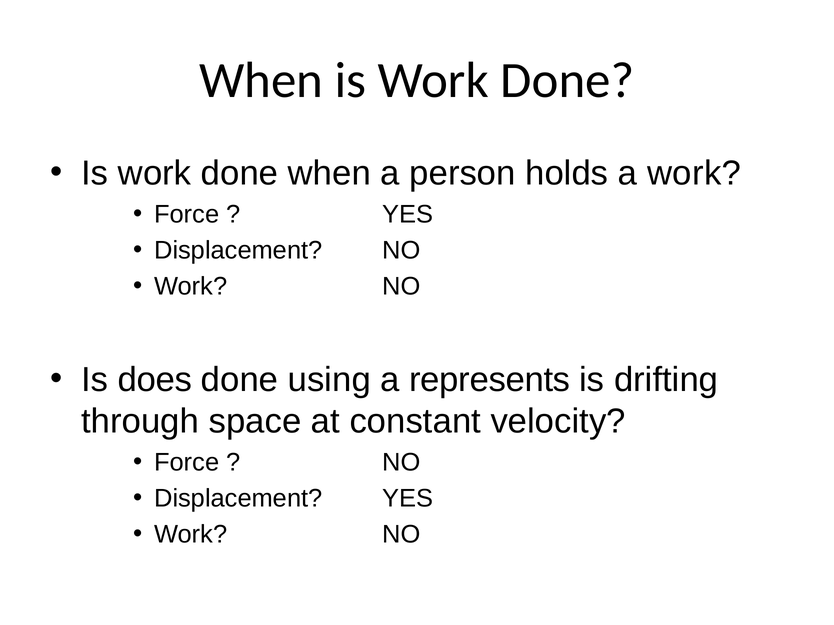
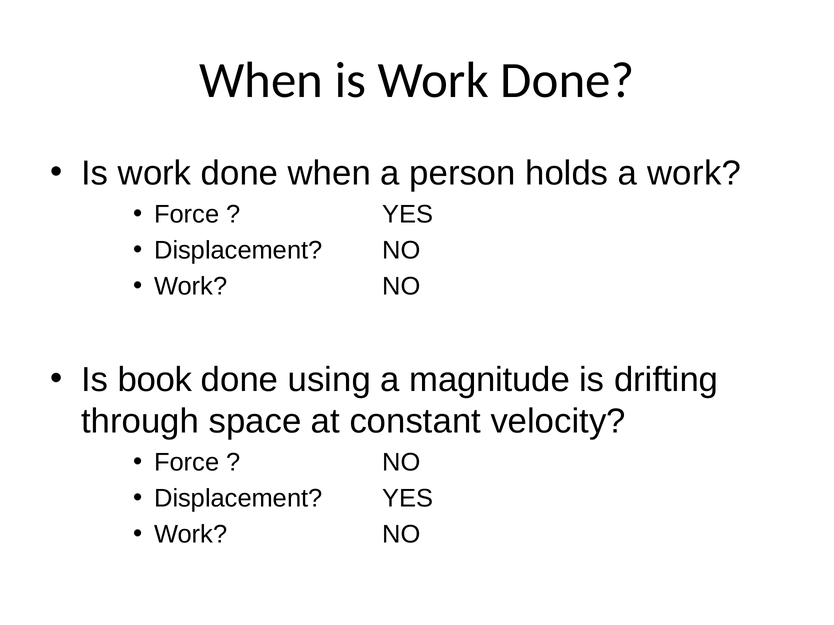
does: does -> book
represents: represents -> magnitude
